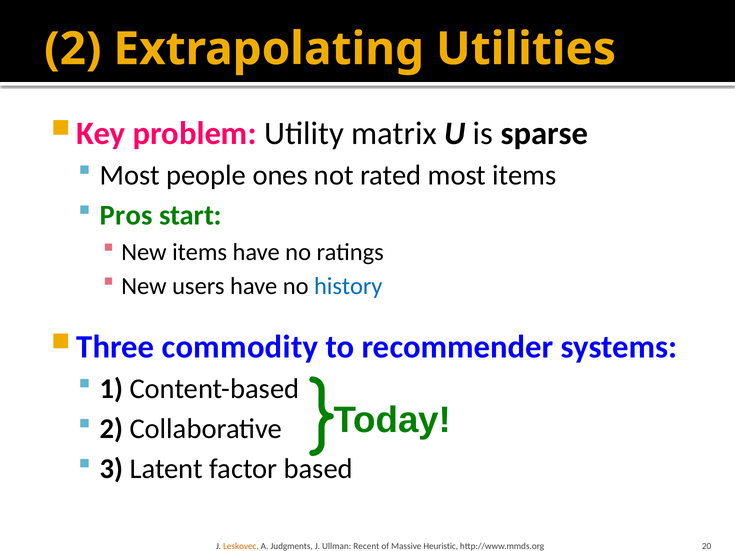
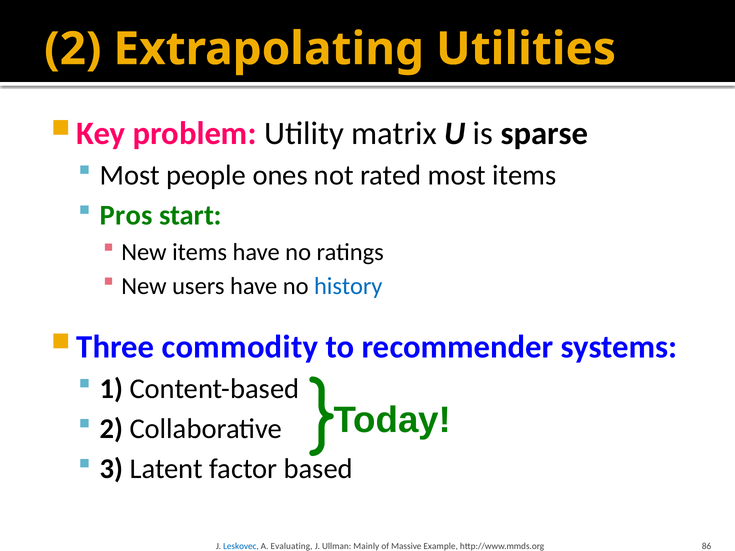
Leskovec colour: orange -> blue
Judgments: Judgments -> Evaluating
Recent: Recent -> Mainly
Heuristic: Heuristic -> Example
20: 20 -> 86
